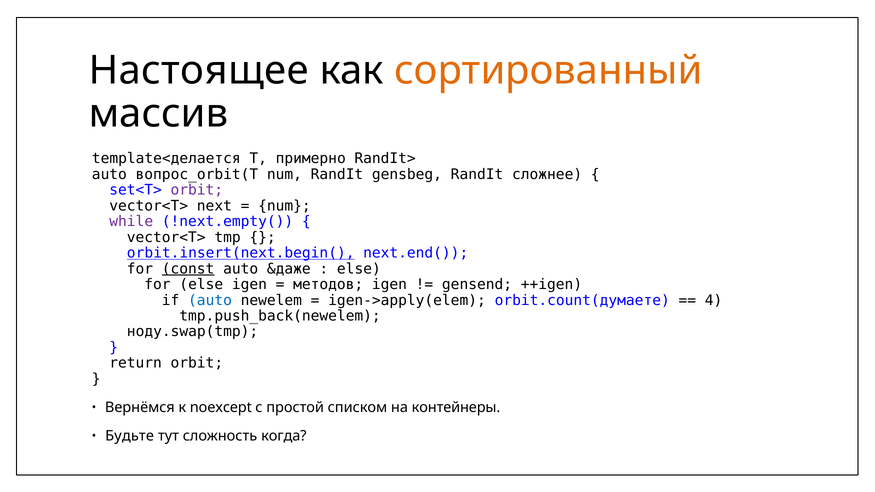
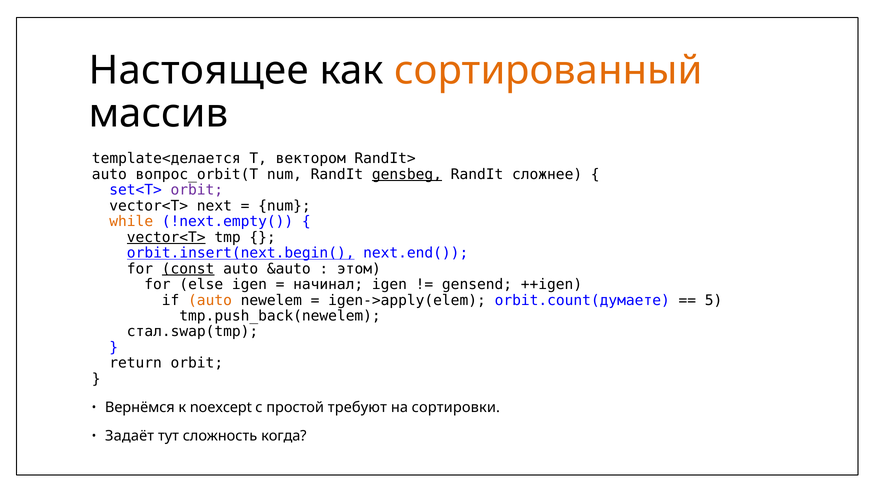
примерно: примерно -> вектором
gensbeg underline: none -> present
while colour: purple -> orange
vector<T> at (166, 237) underline: none -> present
&даже: &даже -> &auto
else at (359, 269): else -> этом
методов: методов -> начинал
auto at (210, 300) colour: blue -> orange
4: 4 -> 5
ноду.swap(tmp: ноду.swap(tmp -> стал.swap(tmp
списком: списком -> требуют
контейнеры: контейнеры -> сортировки
Будьте: Будьте -> Задаёт
